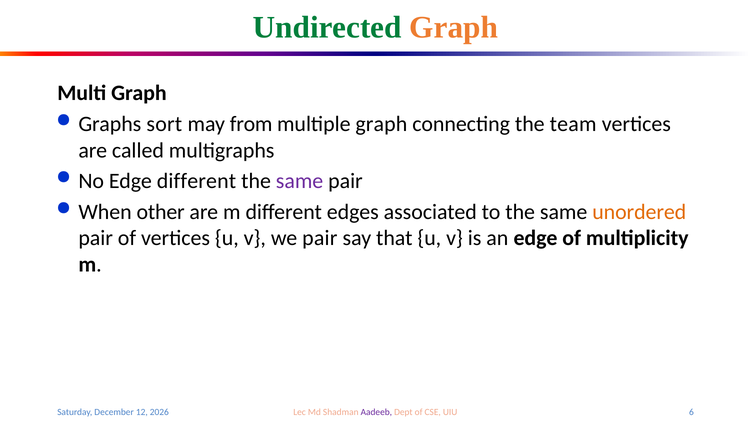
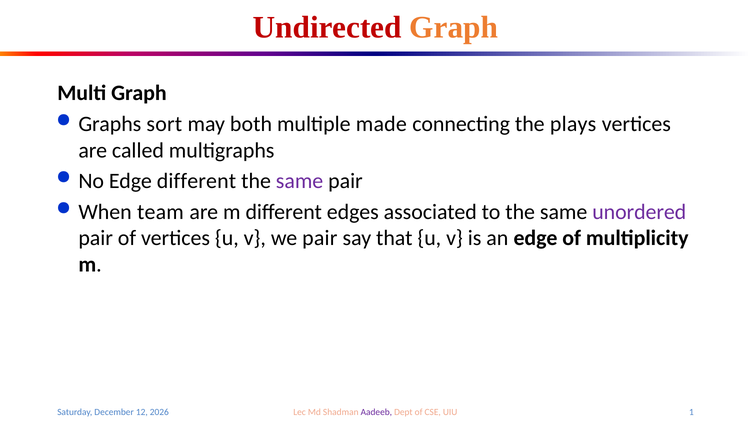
Undirected colour: green -> red
from: from -> both
multiple graph: graph -> made
team: team -> plays
other: other -> team
unordered colour: orange -> purple
6: 6 -> 1
